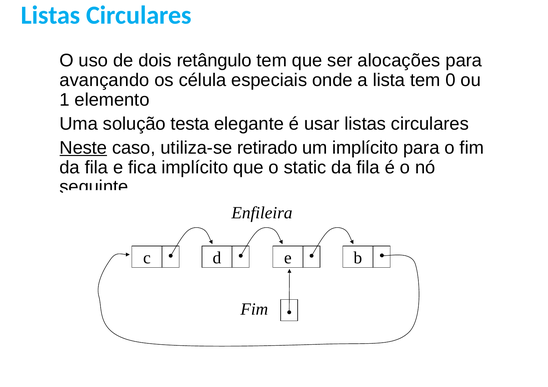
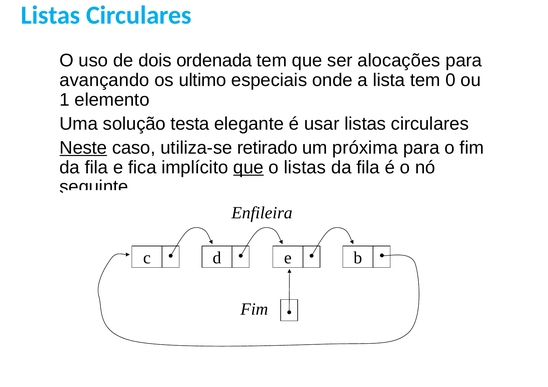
retângulo: retângulo -> ordenada
célula: célula -> ultimo
um implícito: implícito -> próxima
que at (248, 168) underline: none -> present
o static: static -> listas
